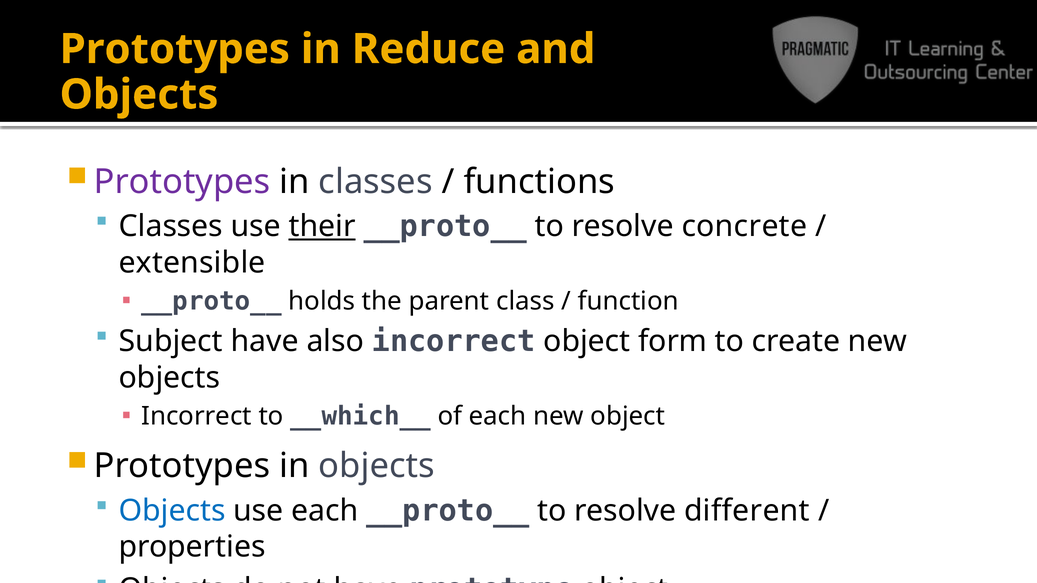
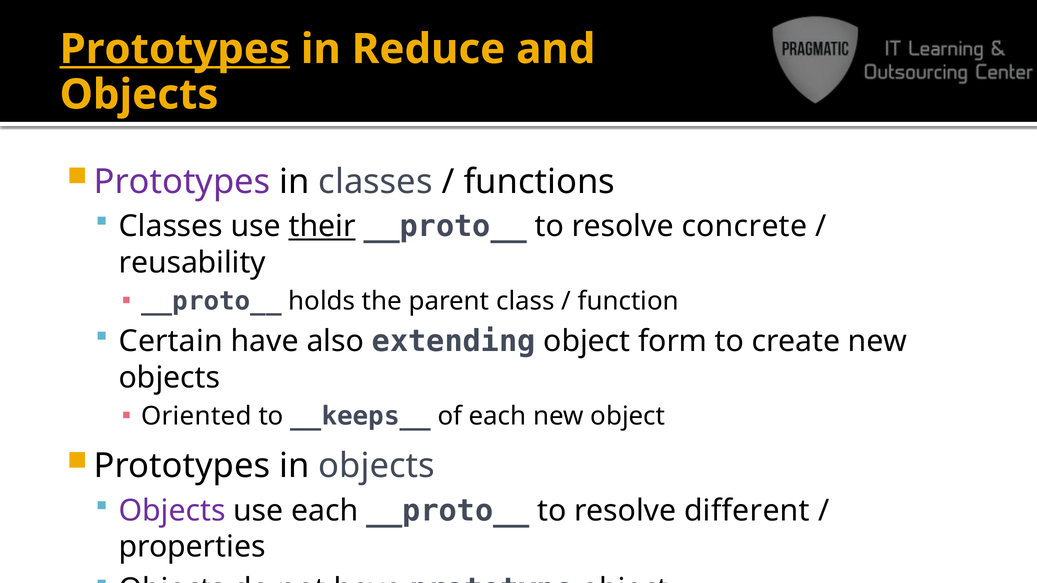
Prototypes at (175, 49) underline: none -> present
extensible: extensible -> reusability
Subject: Subject -> Certain
also incorrect: incorrect -> extending
Incorrect at (197, 417): Incorrect -> Oriented
__which__: __which__ -> __keeps__
Objects at (172, 511) colour: blue -> purple
